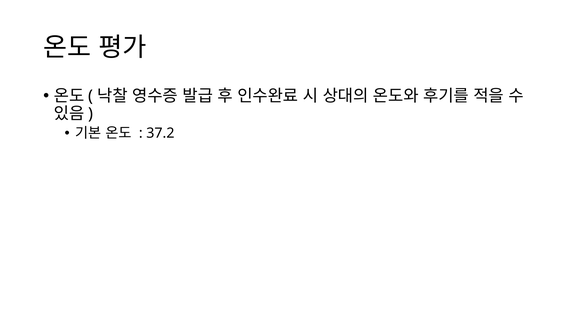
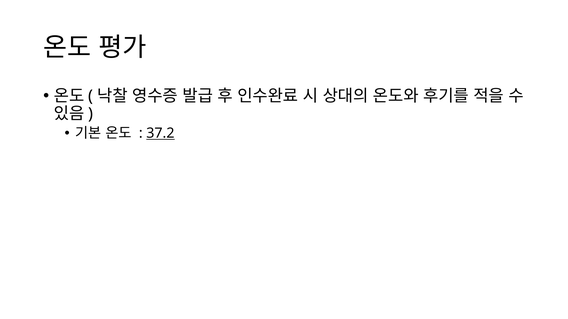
37.2 underline: none -> present
